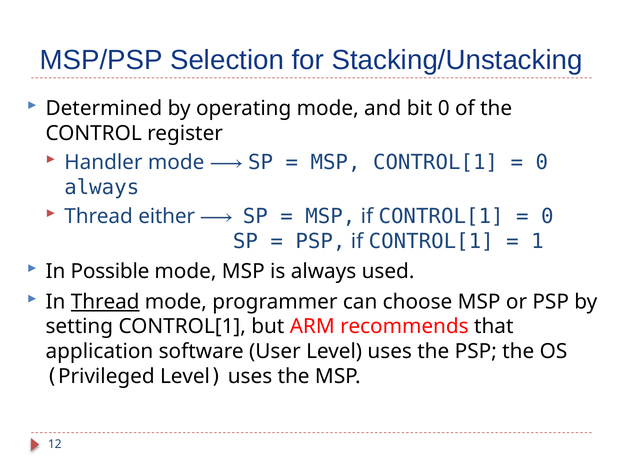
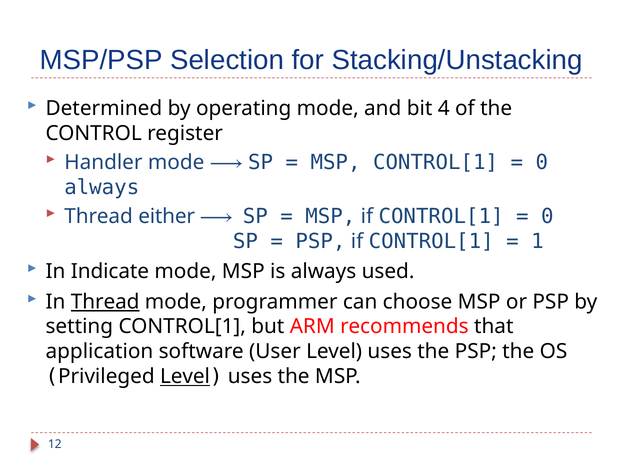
bit 0: 0 -> 4
Possible: Possible -> Indicate
Level at (185, 377) underline: none -> present
